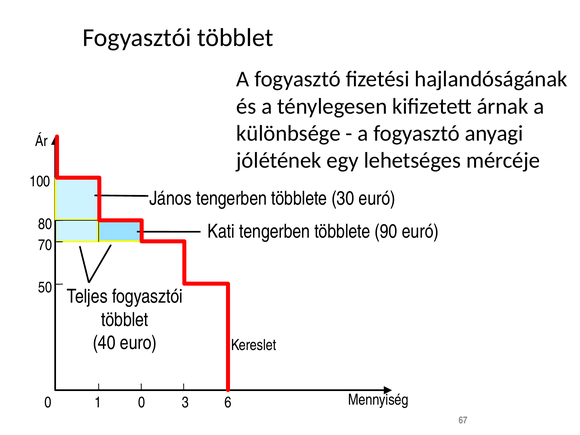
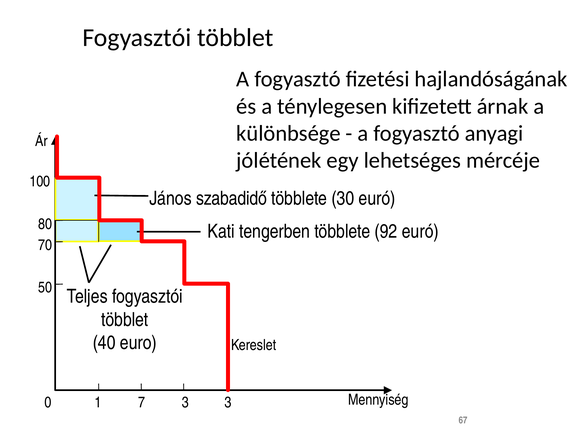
János tengerben: tengerben -> szabadidő
90: 90 -> 92
1 0: 0 -> 7
3 6: 6 -> 3
